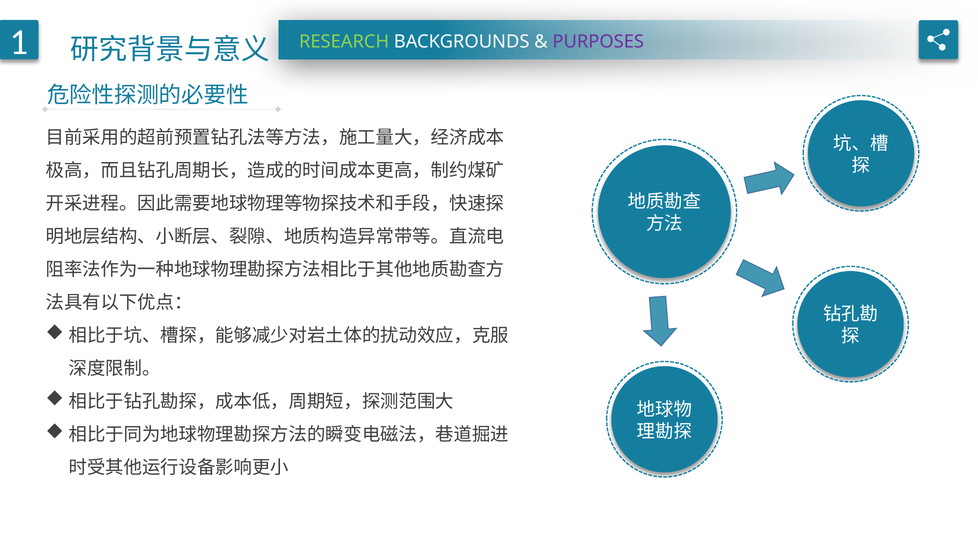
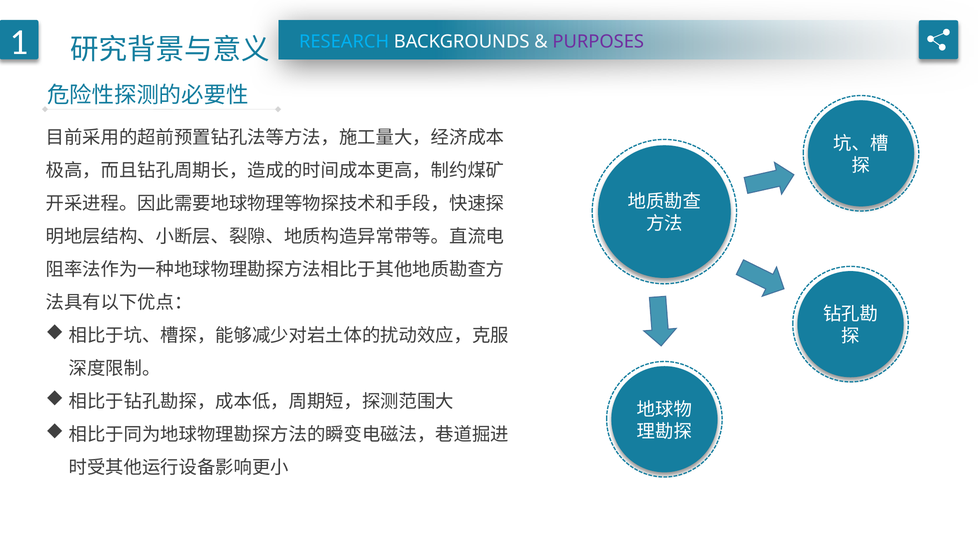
RESEARCH colour: light green -> light blue
